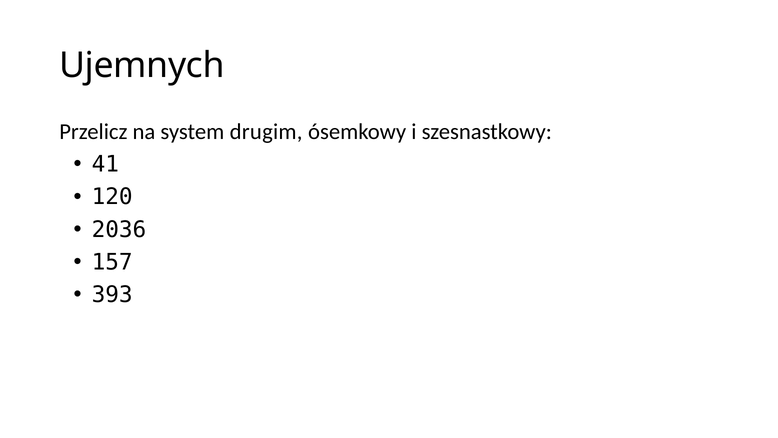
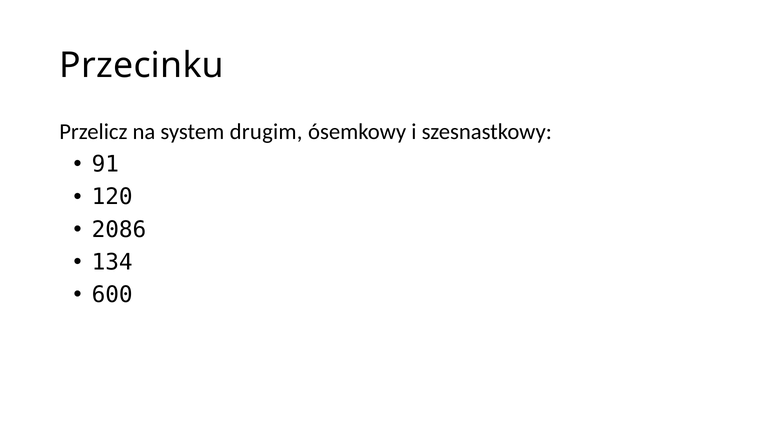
Ujemnych: Ujemnych -> Przecinku
41: 41 -> 91
2036: 2036 -> 2086
157: 157 -> 134
393: 393 -> 600
